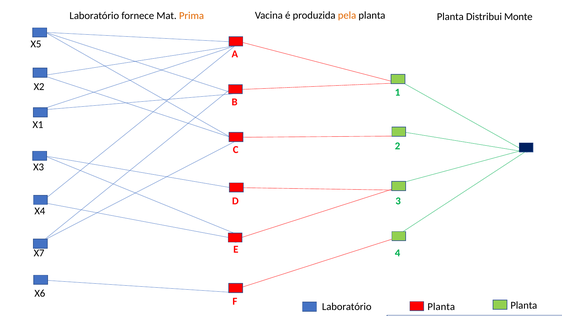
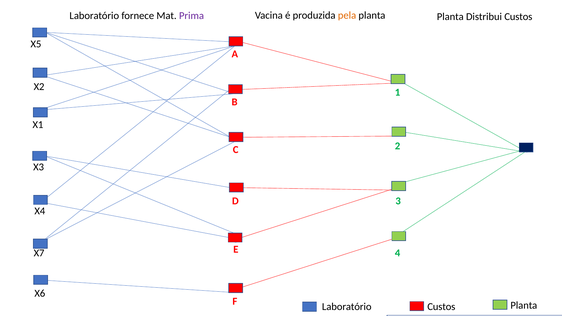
Prima colour: orange -> purple
Distribui Monte: Monte -> Custos
Planta at (441, 307): Planta -> Custos
